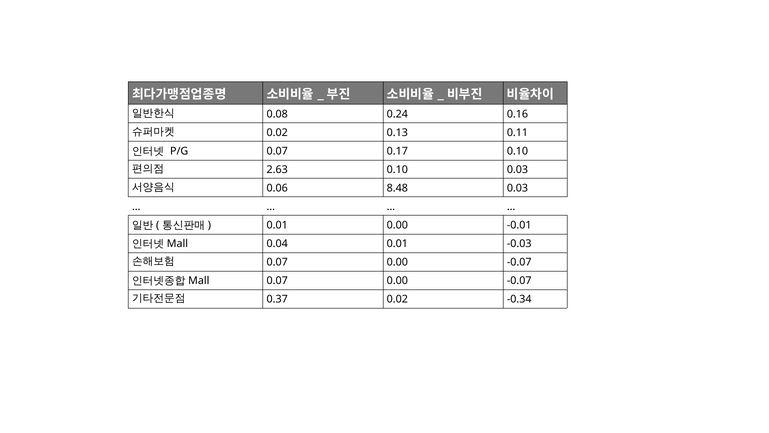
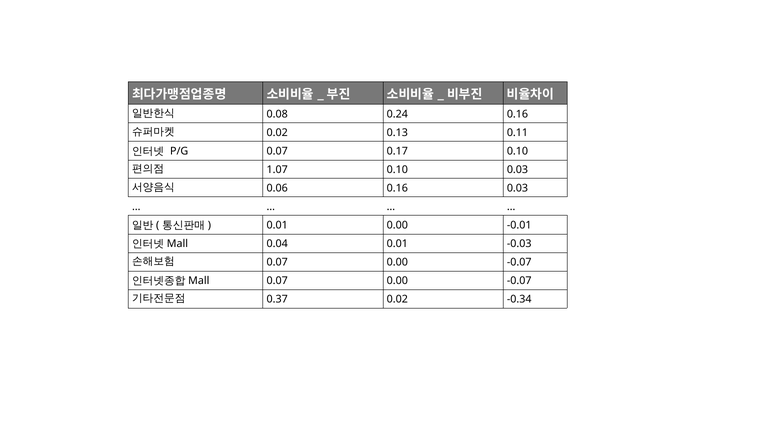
2.63: 2.63 -> 1.07
0.06 8.48: 8.48 -> 0.16
